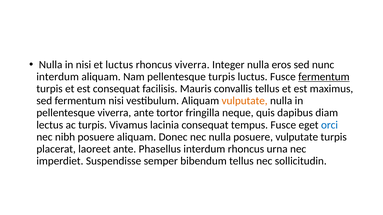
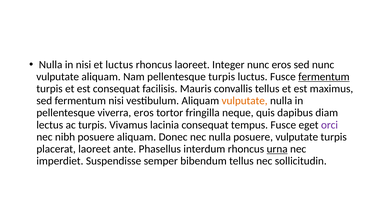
rhoncus viverra: viverra -> laoreet
Integer nulla: nulla -> nunc
interdum at (58, 77): interdum -> vulputate
viverra ante: ante -> eros
orci colour: blue -> purple
urna underline: none -> present
